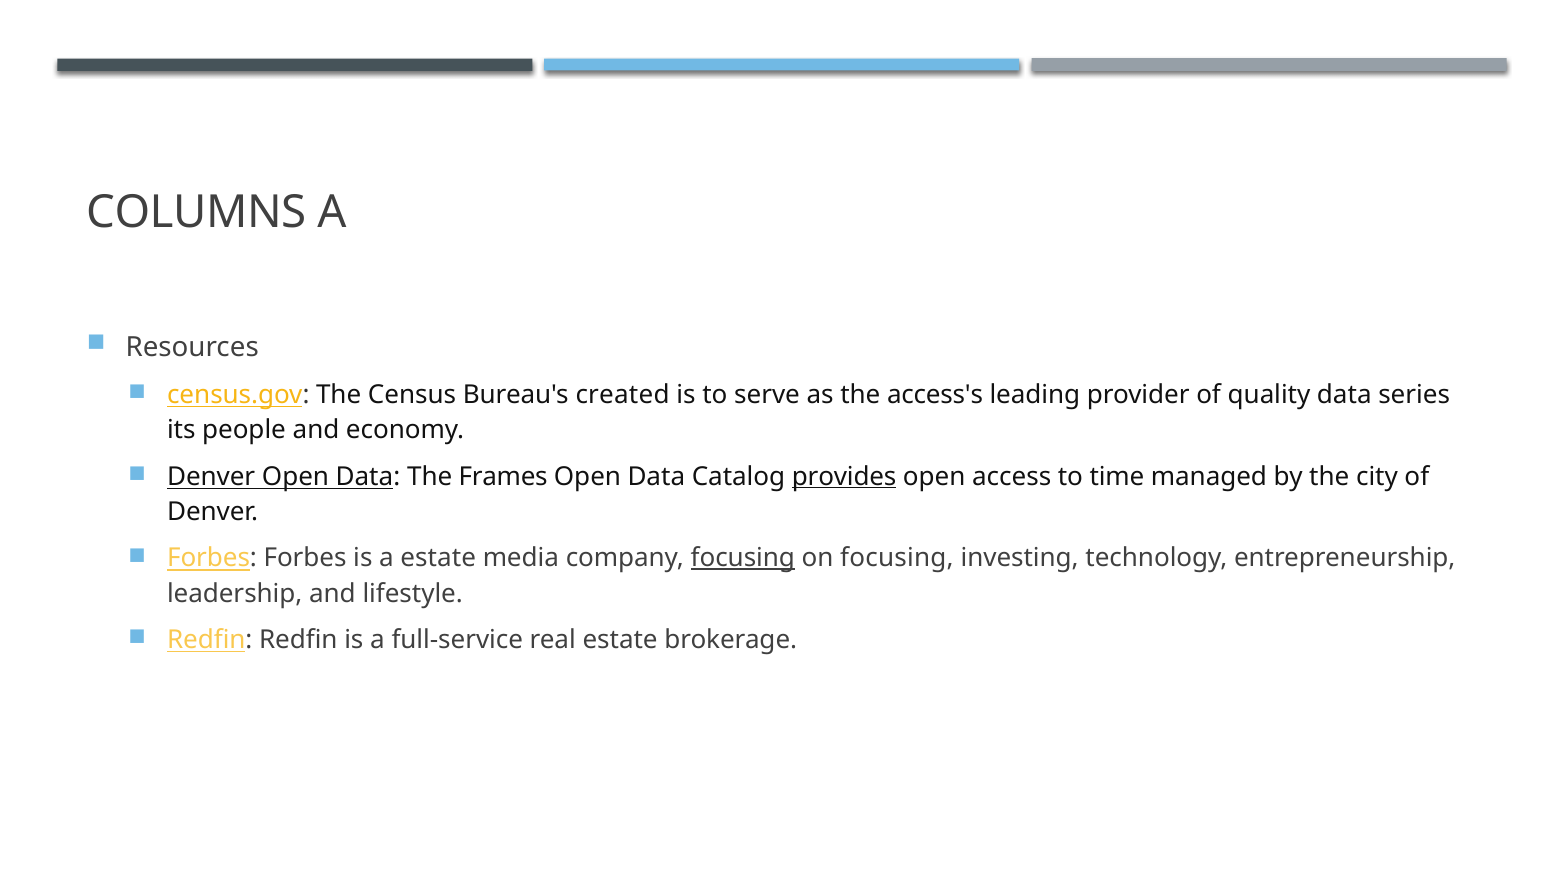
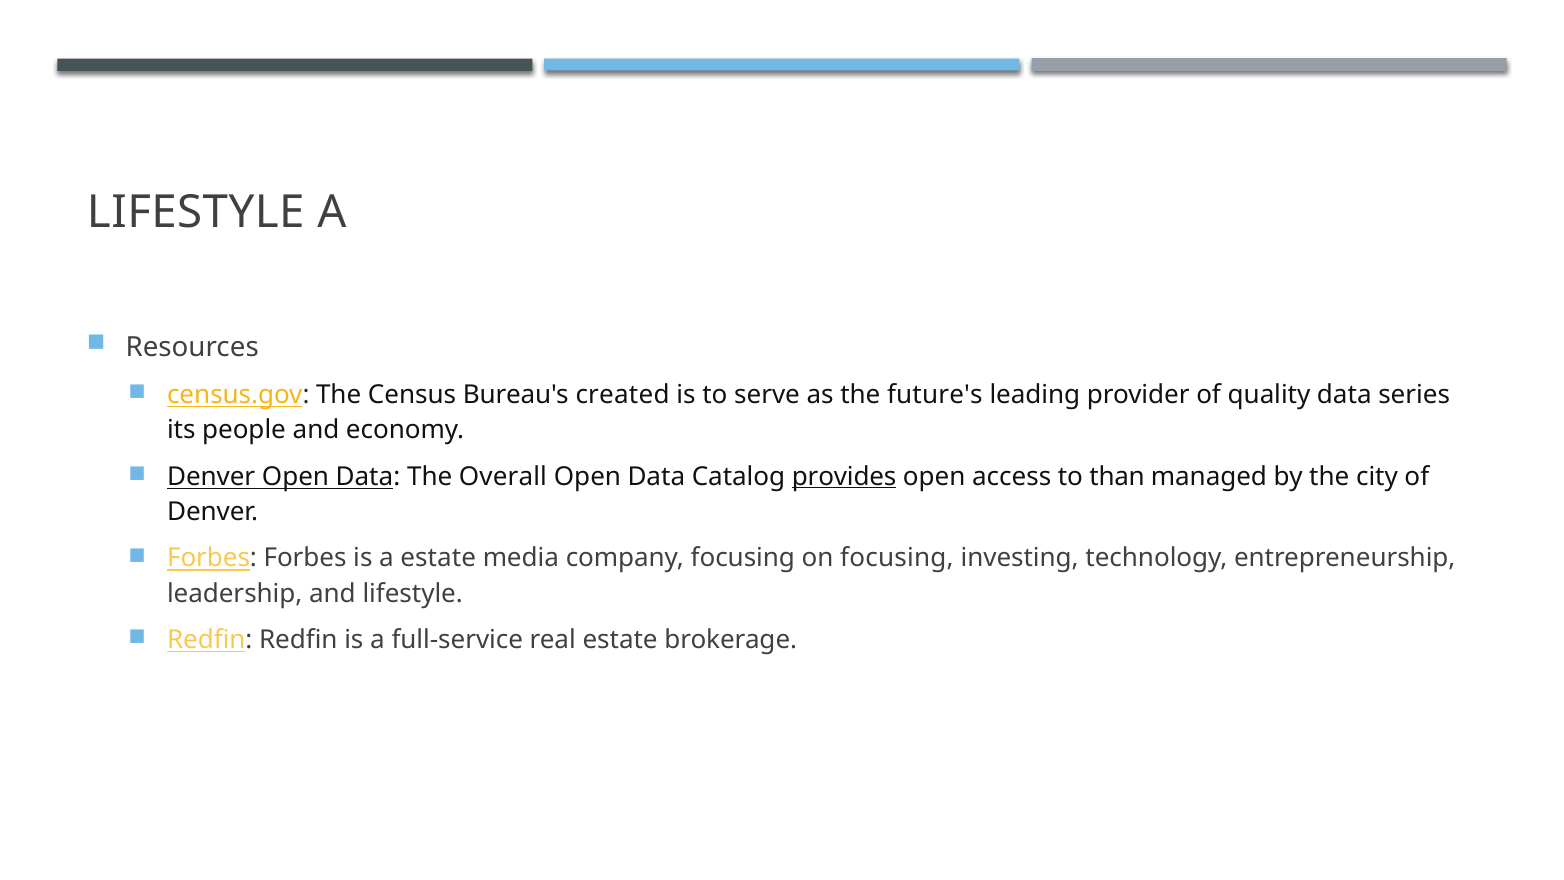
COLUMNS at (196, 212): COLUMNS -> LIFESTYLE
access's: access's -> future's
Frames: Frames -> Overall
time: time -> than
focusing at (743, 558) underline: present -> none
